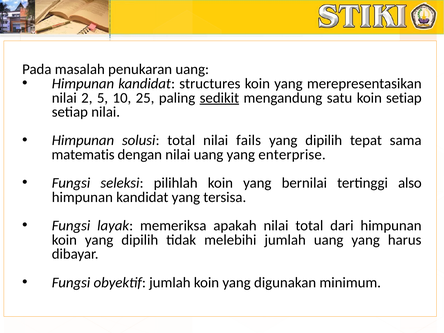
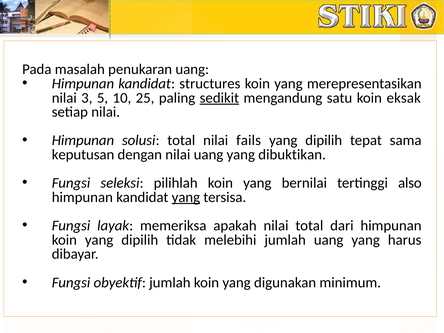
2: 2 -> 3
koin setiap: setiap -> eksak
matematis: matematis -> keputusan
enterprise: enterprise -> dibuktikan
yang at (186, 197) underline: none -> present
